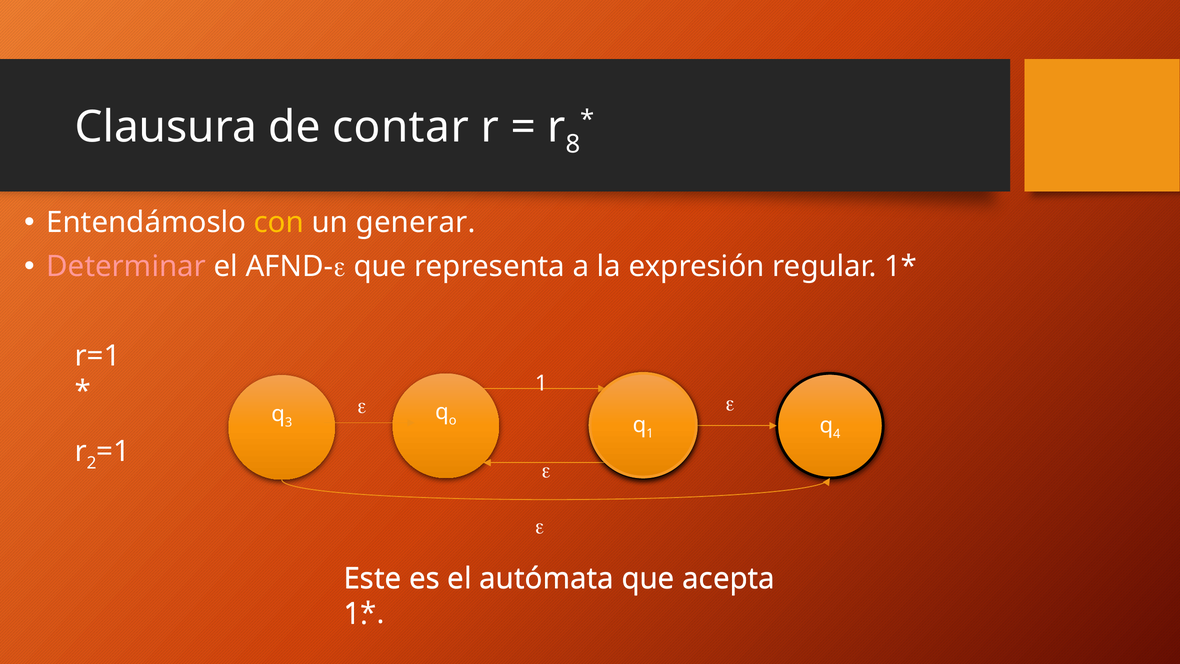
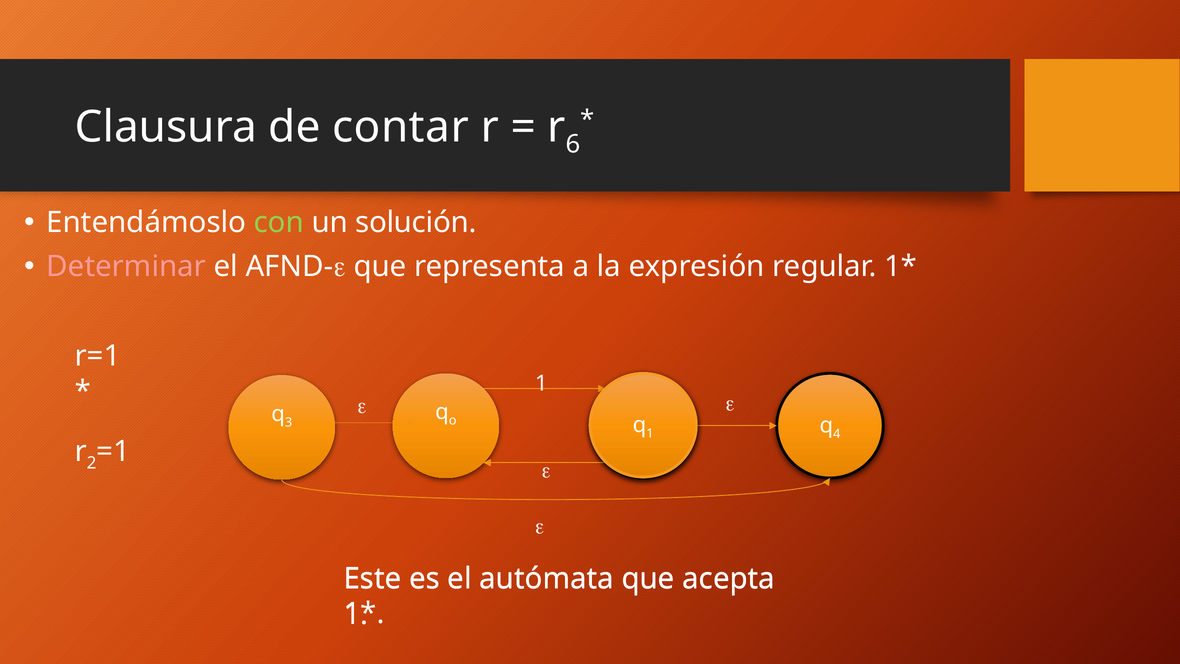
8: 8 -> 6
con colour: yellow -> light green
generar: generar -> solución
